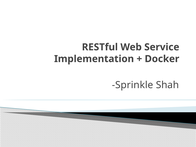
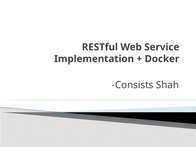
Sprinkle: Sprinkle -> Consists
